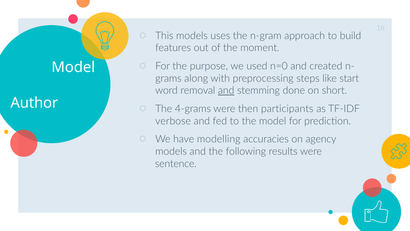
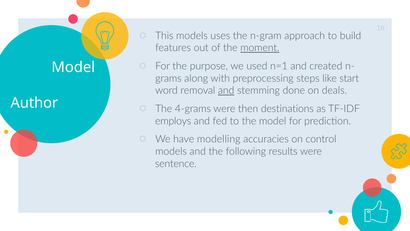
moment underline: none -> present
n=0: n=0 -> n=1
short: short -> deals
participants: participants -> destinations
verbose: verbose -> employs
agency: agency -> control
